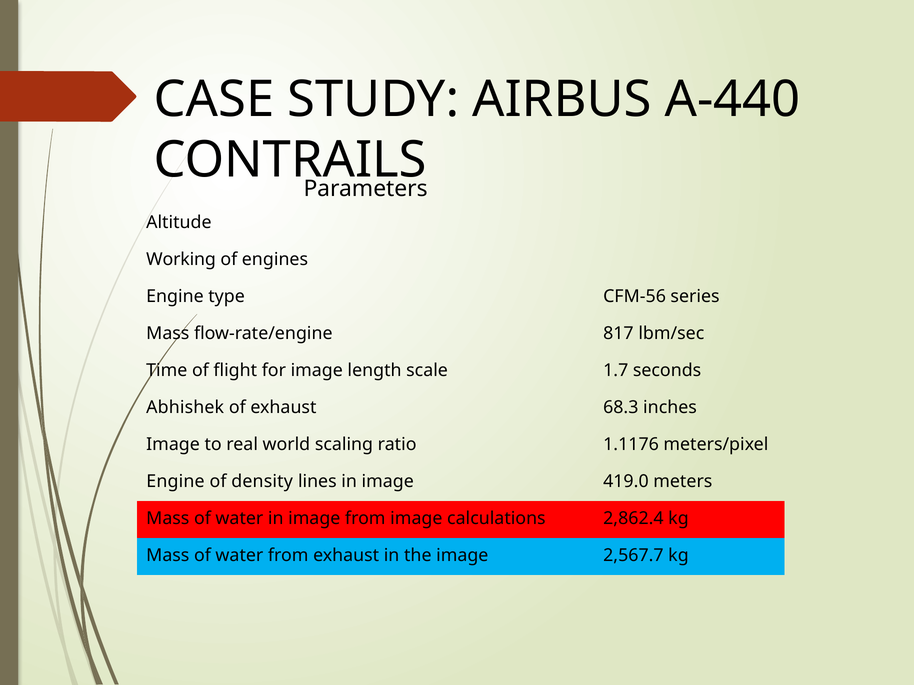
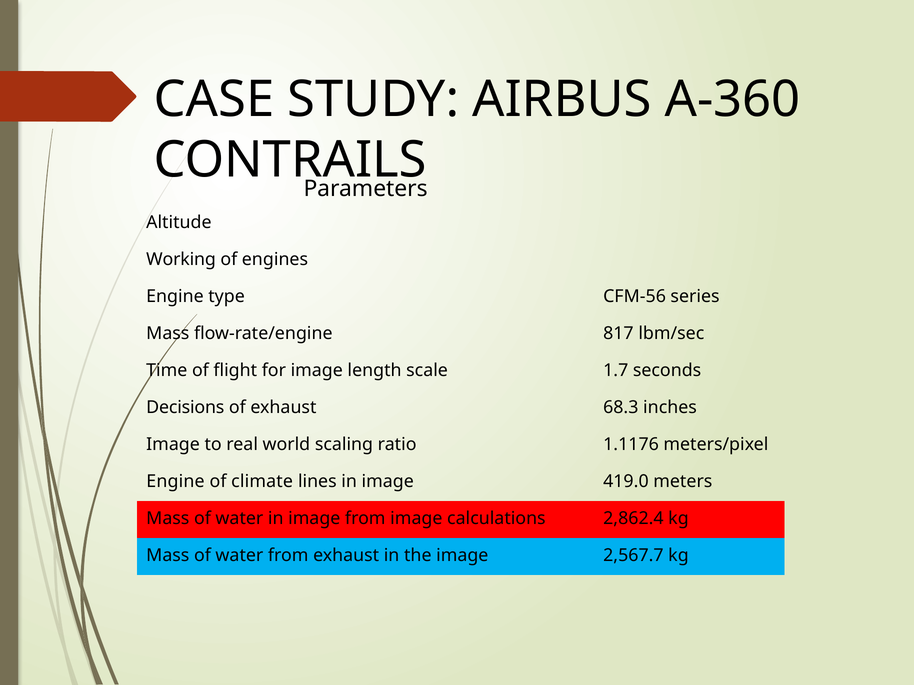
A-440: A-440 -> A-360
Abhishek: Abhishek -> Decisions
density: density -> climate
